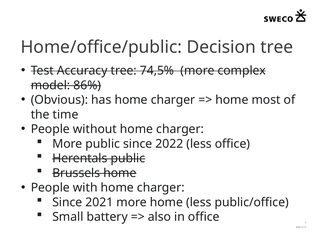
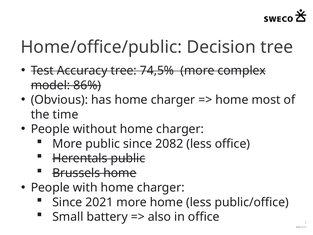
2022: 2022 -> 2082
